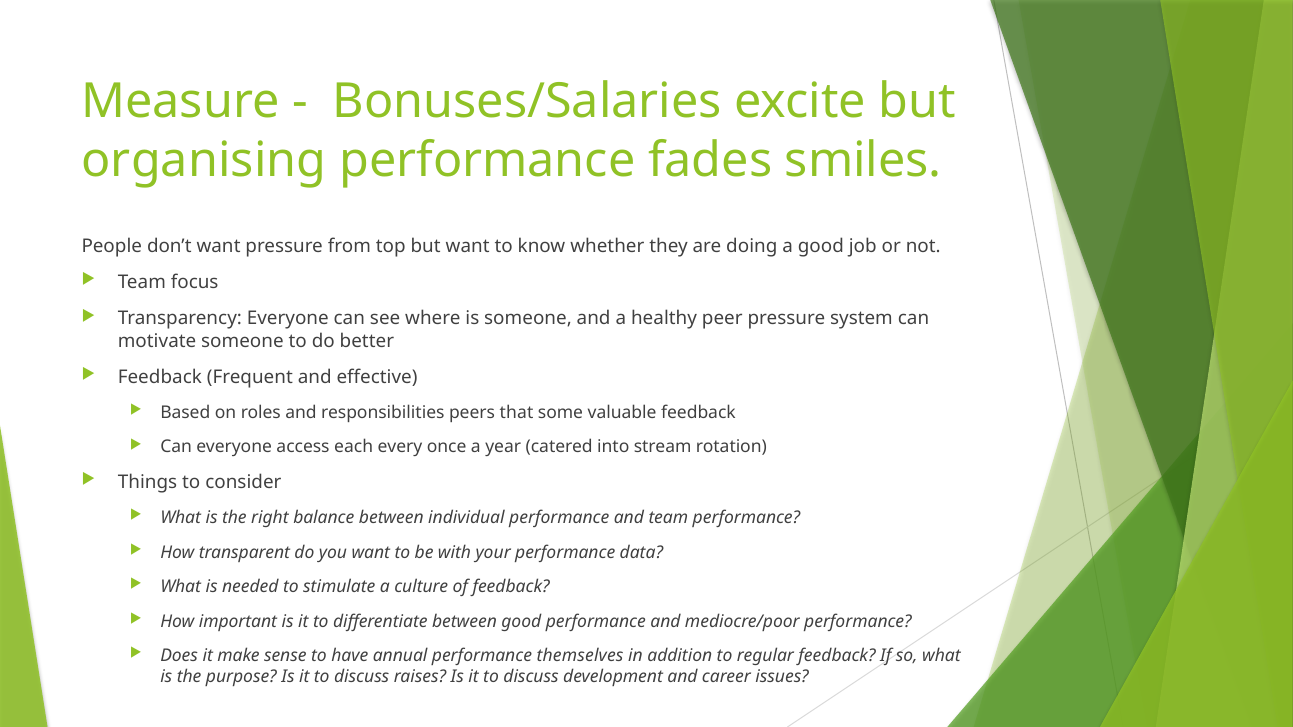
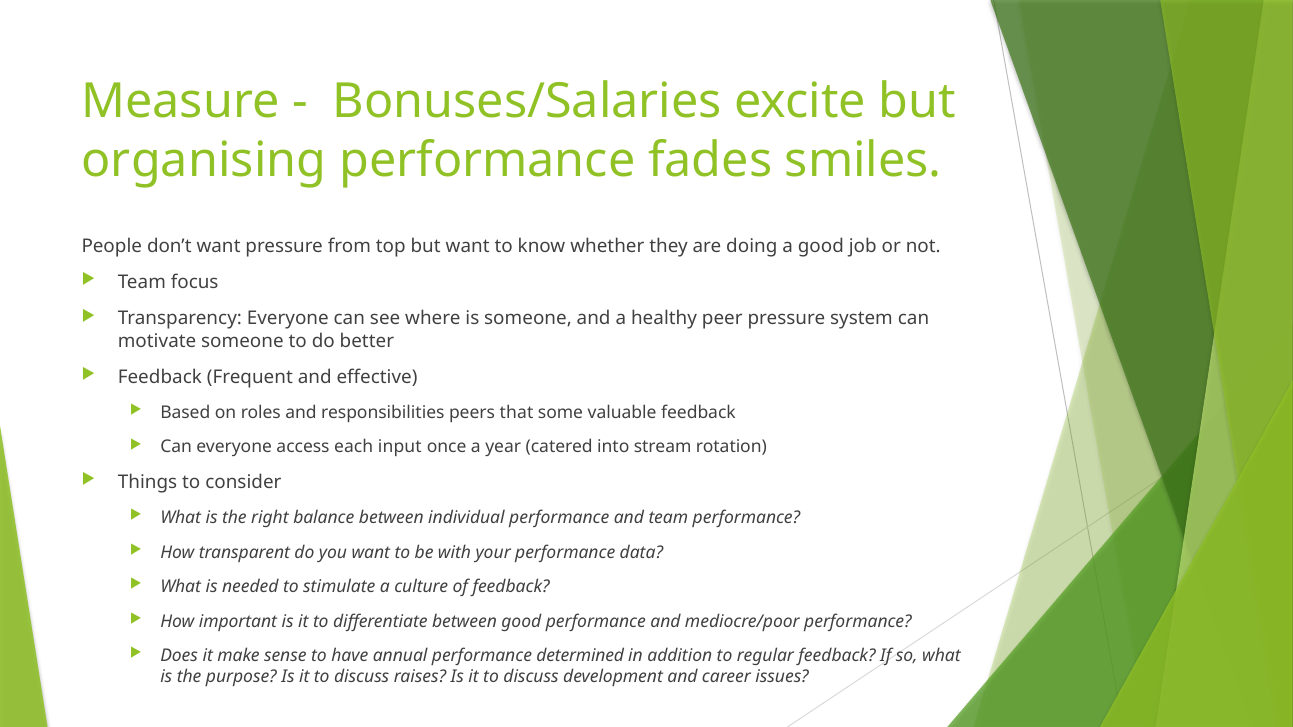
every: every -> input
themselves: themselves -> determined
